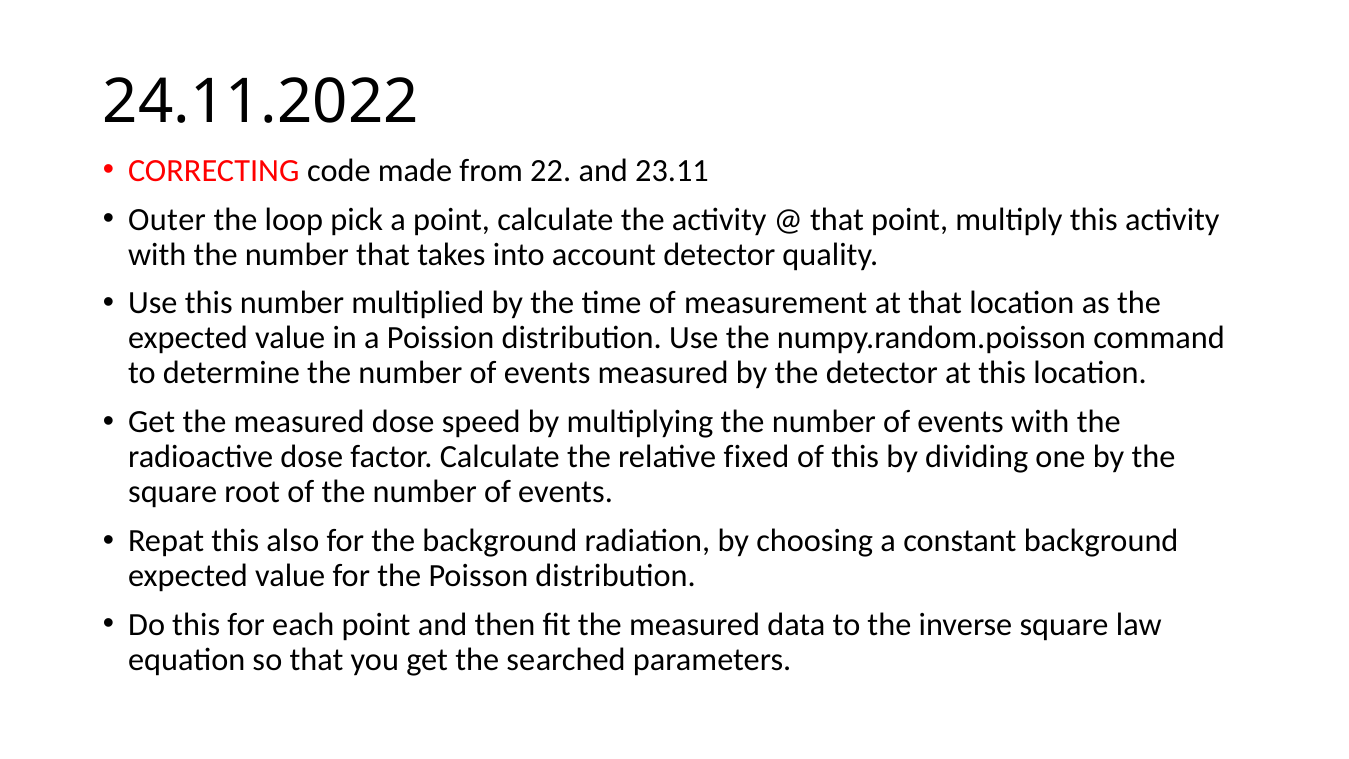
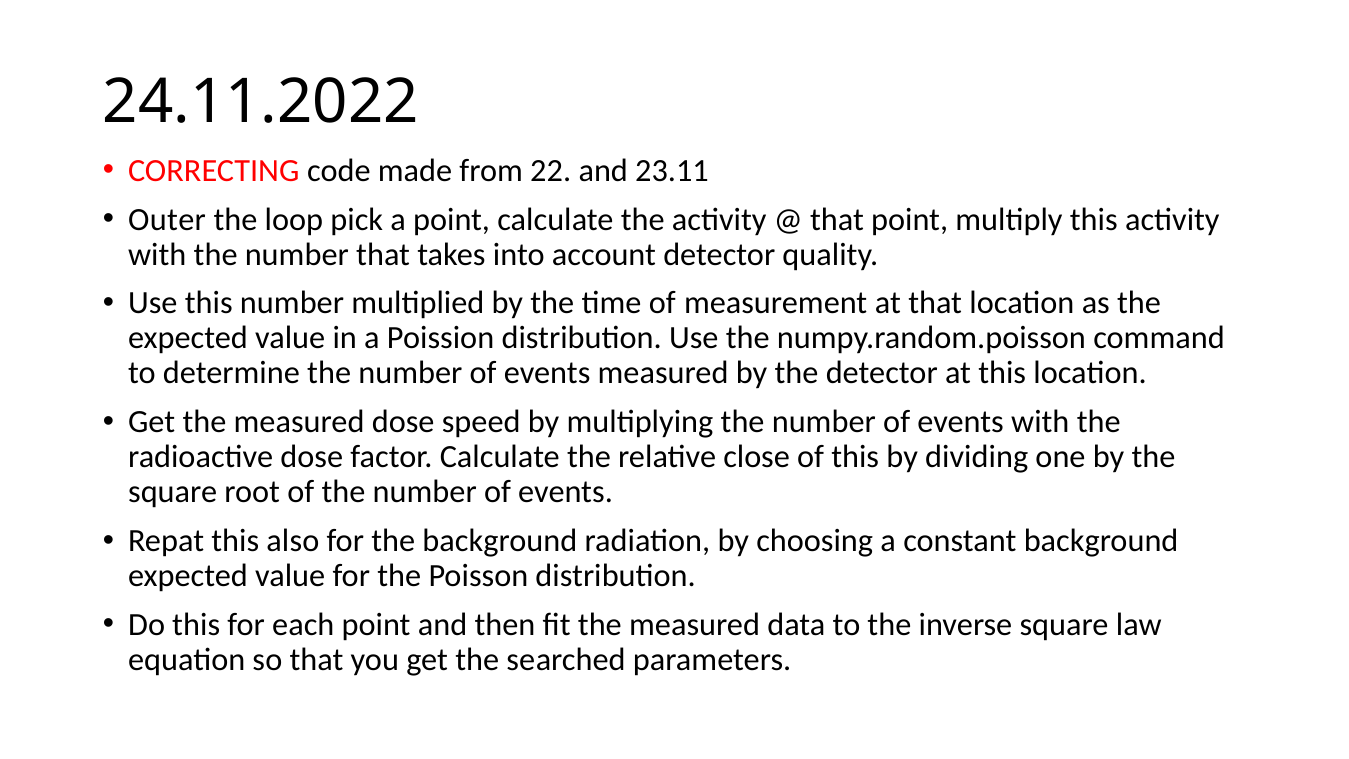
fixed: fixed -> close
